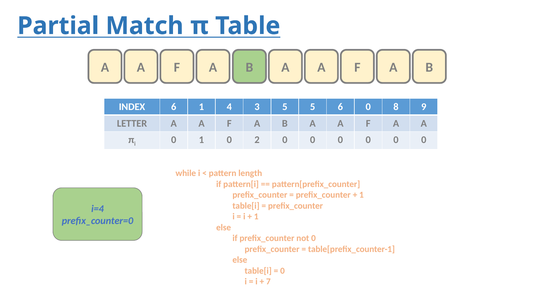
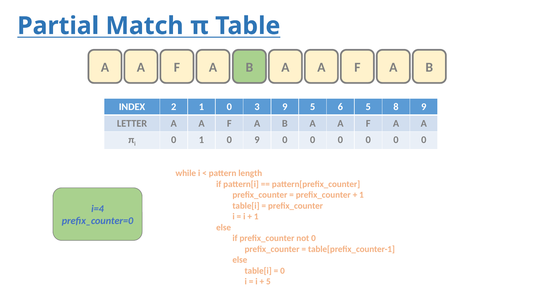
INDEX 6: 6 -> 2
4 at (229, 107): 4 -> 0
3 5: 5 -> 9
6 0: 0 -> 5
0 2: 2 -> 9
7 at (268, 281): 7 -> 5
